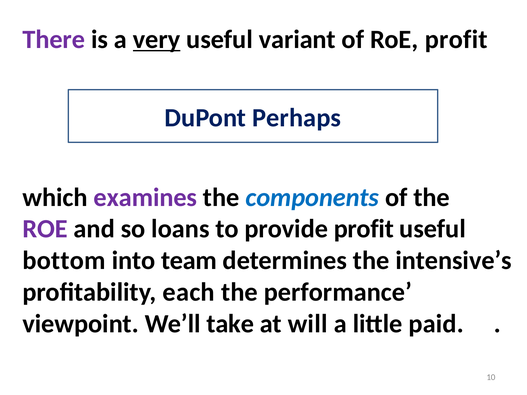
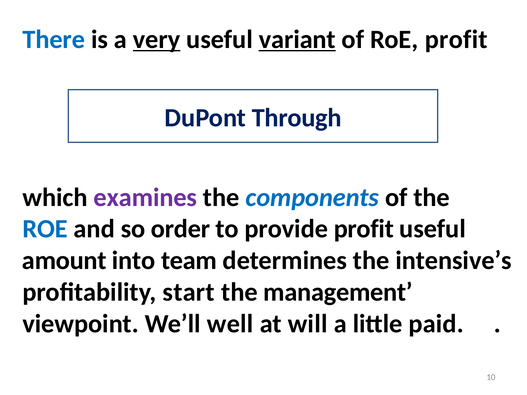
There colour: purple -> blue
variant underline: none -> present
Perhaps: Perhaps -> Through
ROE at (45, 229) colour: purple -> blue
loans: loans -> order
bottom: bottom -> amount
each: each -> start
performance: performance -> management
take: take -> well
